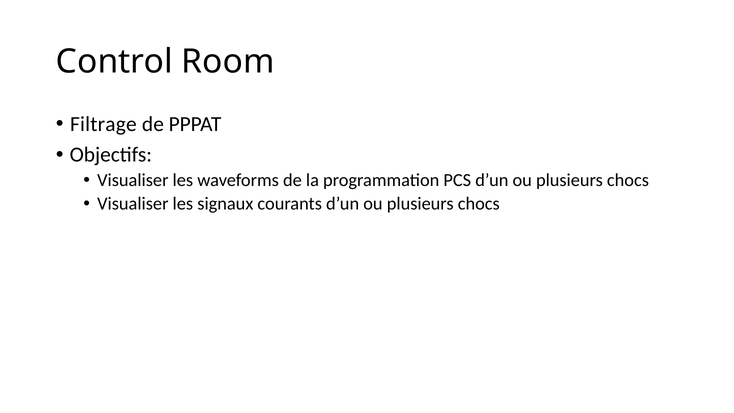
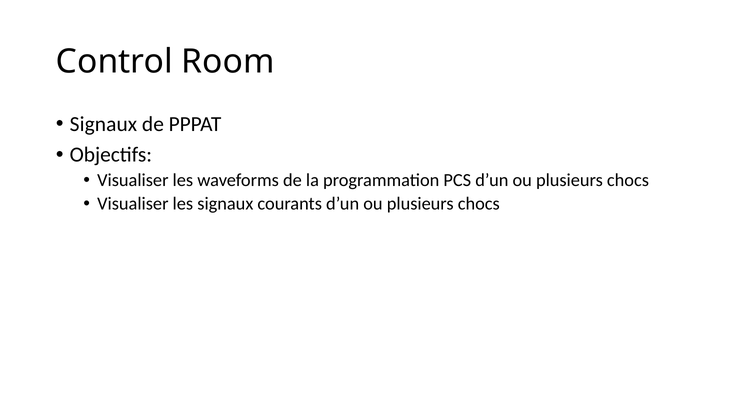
Filtrage at (103, 124): Filtrage -> Signaux
